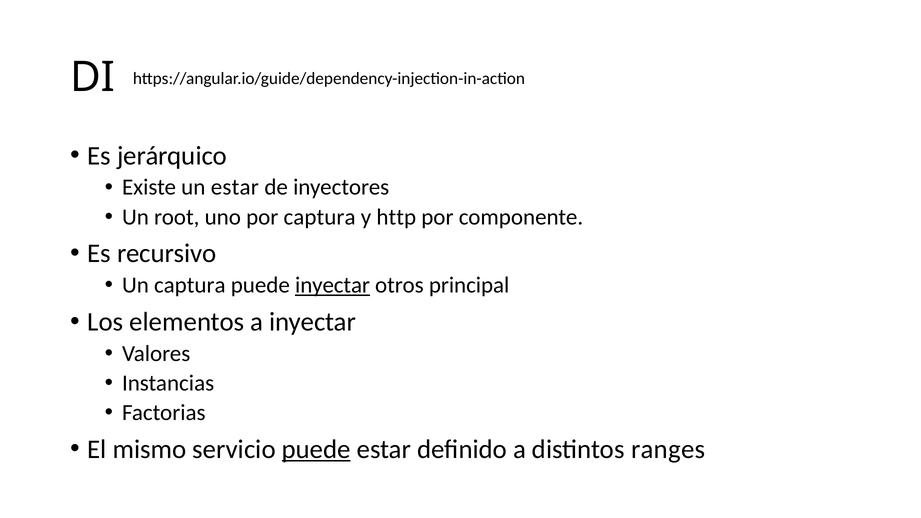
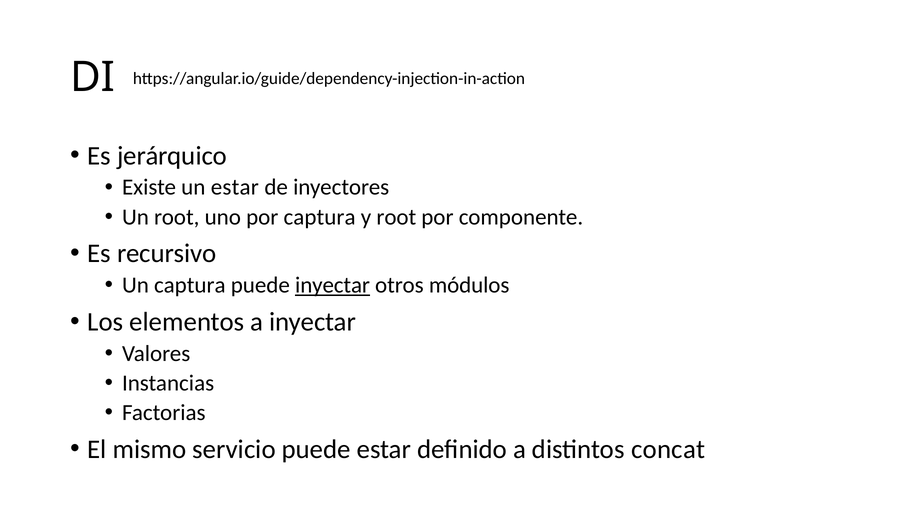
y http: http -> root
principal: principal -> módulos
puede at (316, 449) underline: present -> none
ranges: ranges -> concat
